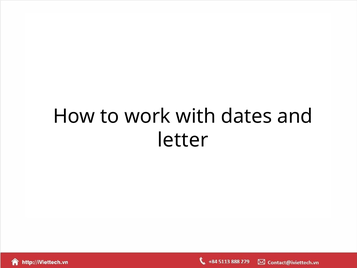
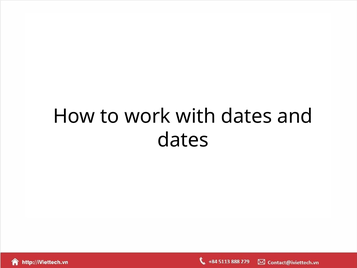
letter at (183, 140): letter -> dates
